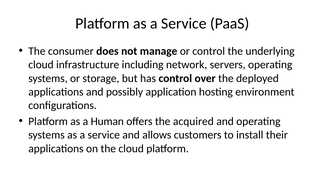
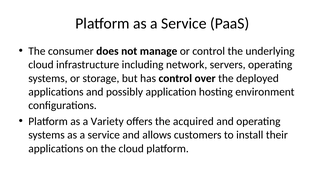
Human: Human -> Variety
